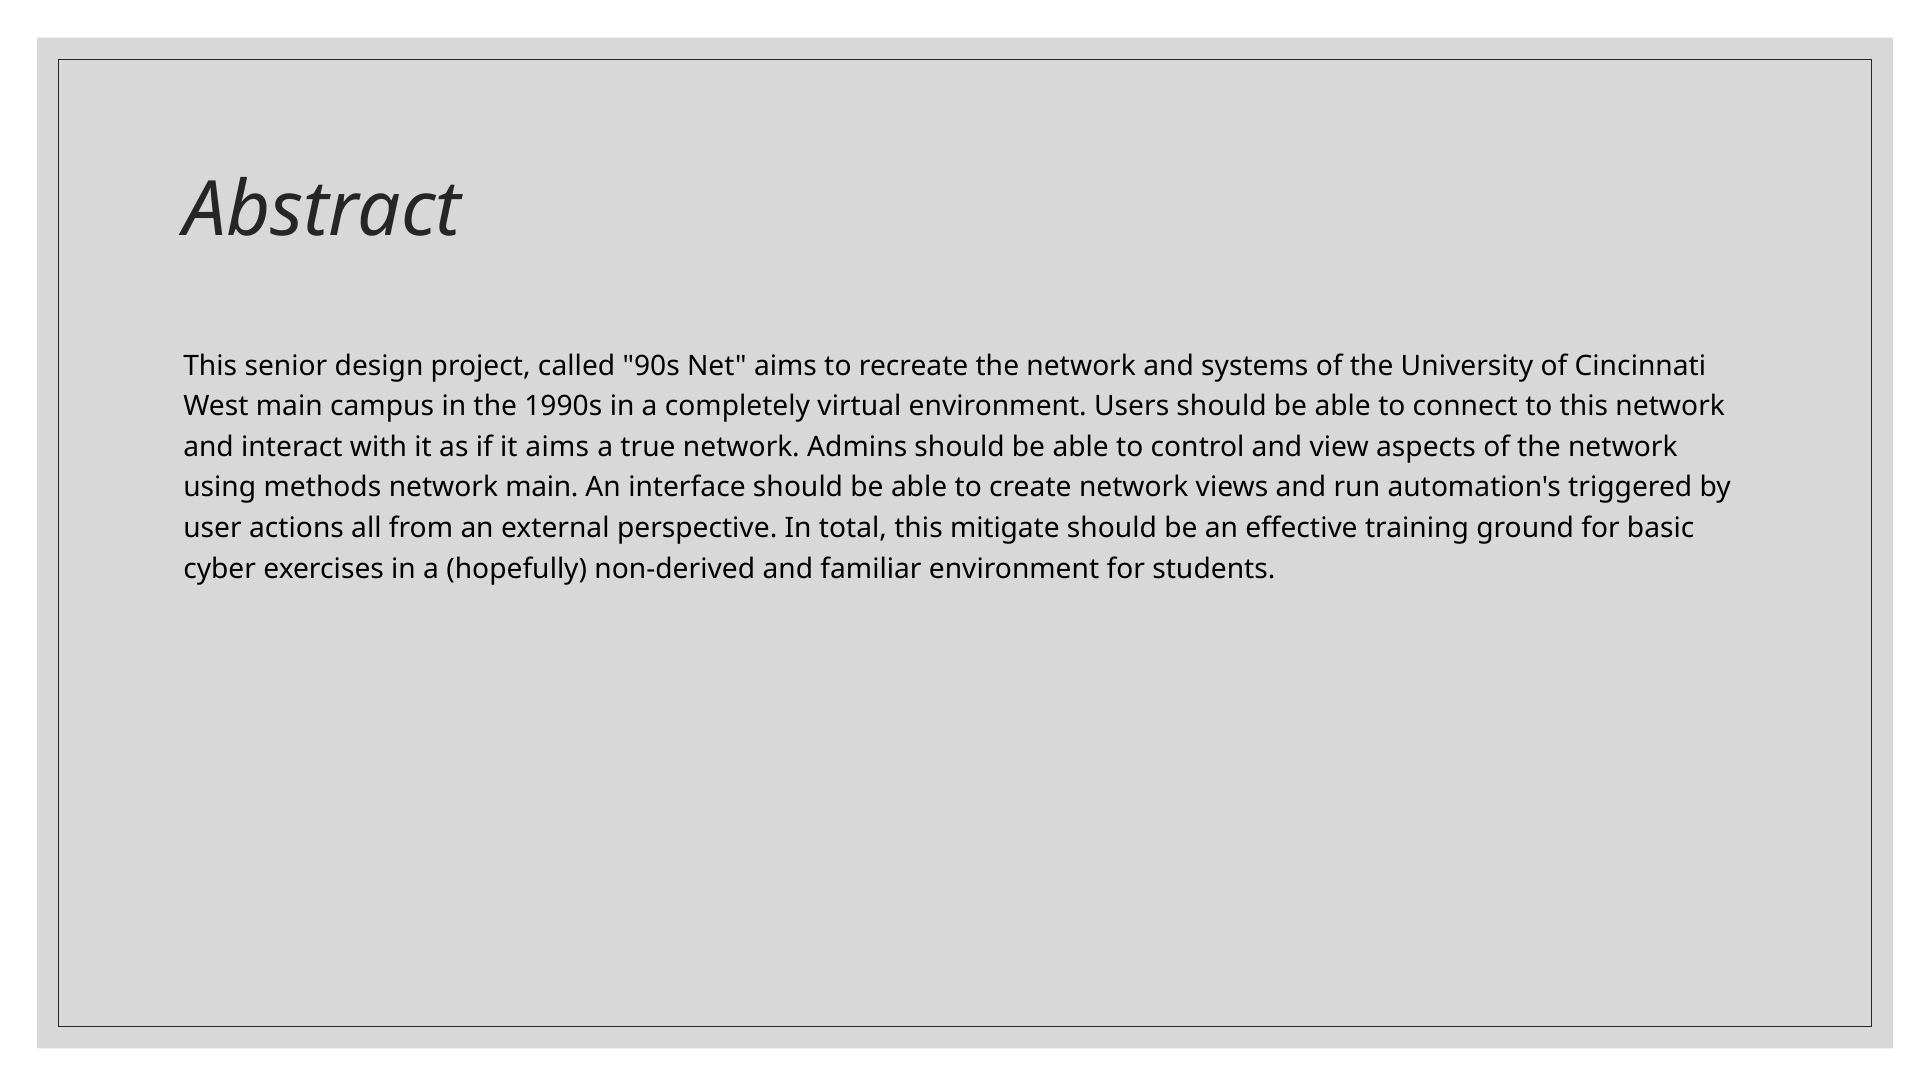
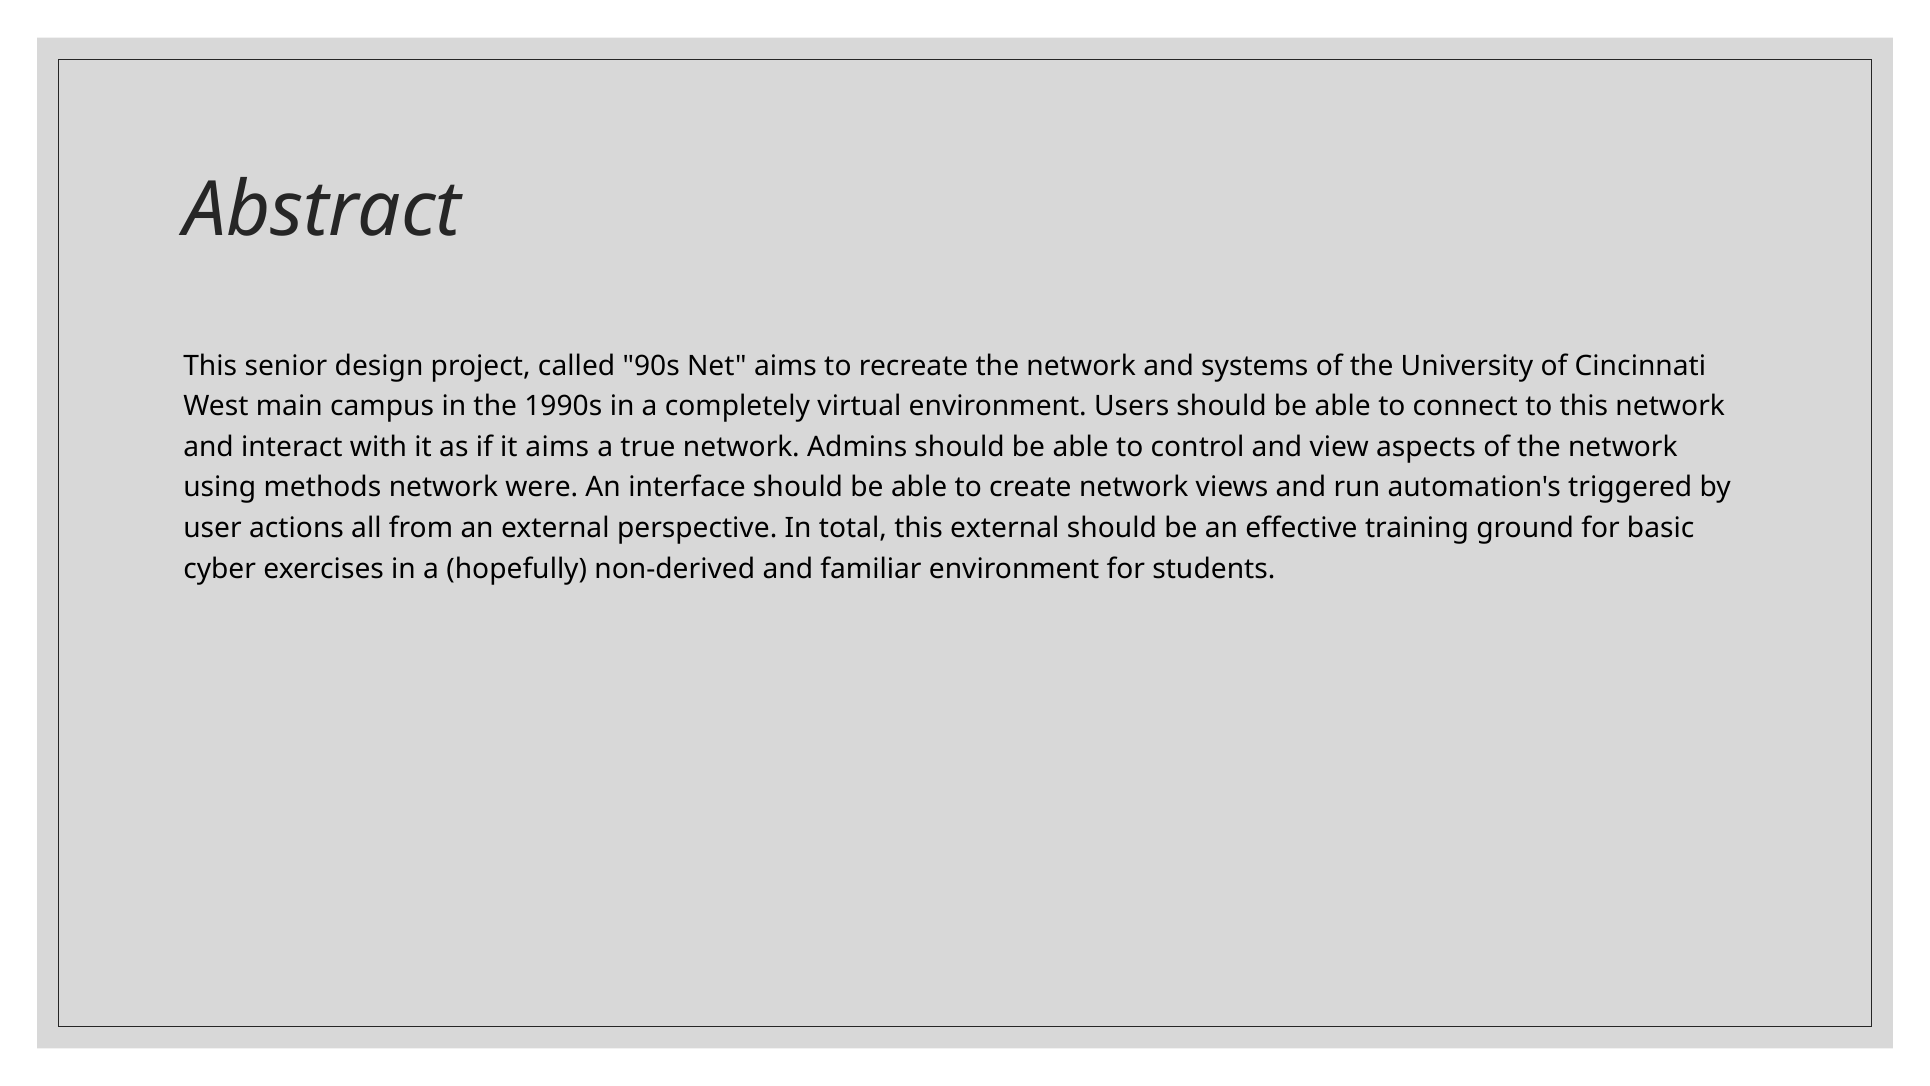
network main: main -> were
this mitigate: mitigate -> external
